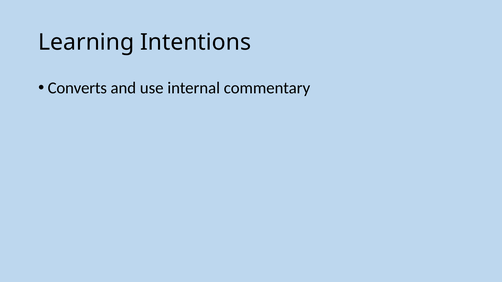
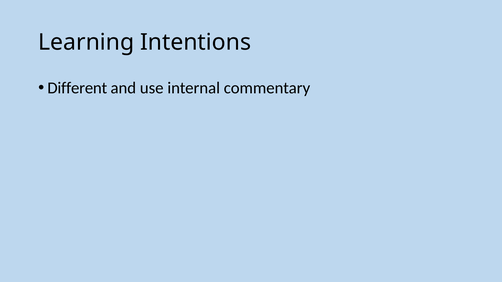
Converts: Converts -> Different
